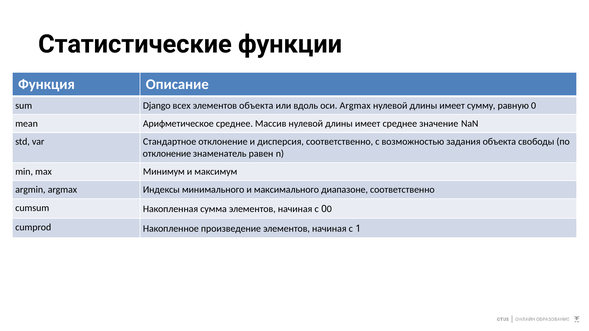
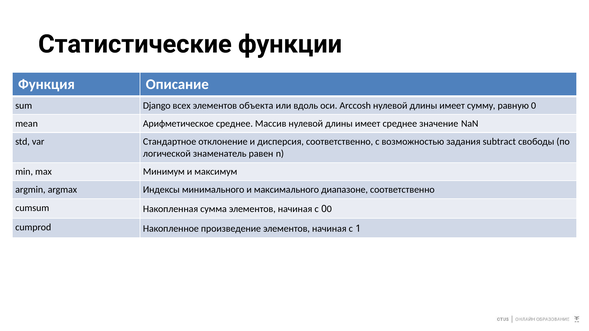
оси Argmax: Argmax -> Arccosh
задания объекта: объекта -> subtract
отклонение at (167, 154): отклонение -> логической
